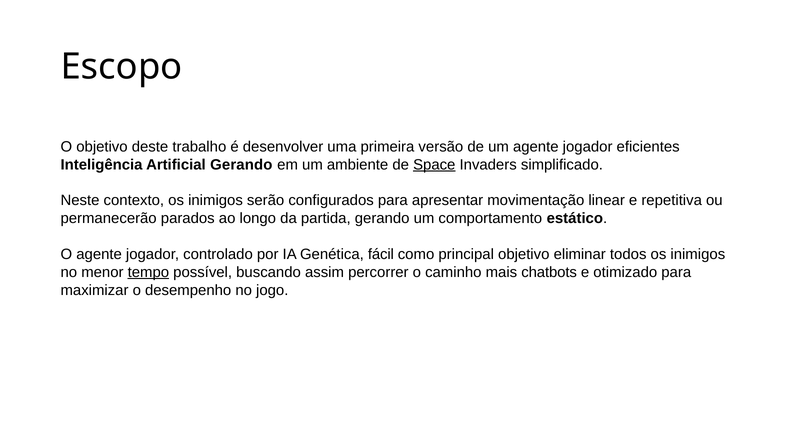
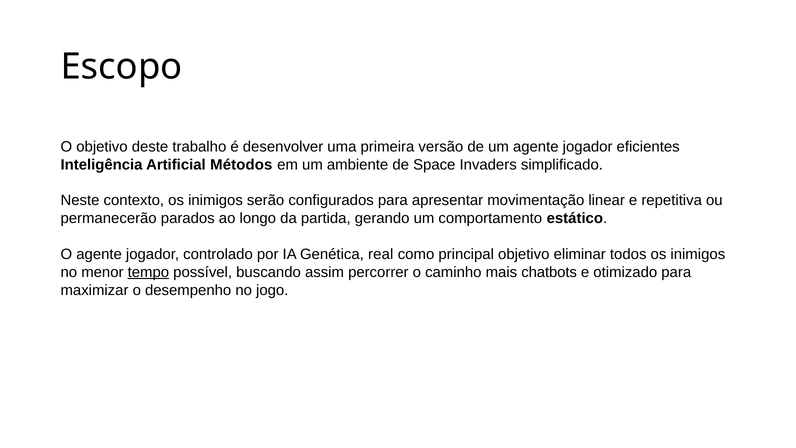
Artificial Gerando: Gerando -> Métodos
Space underline: present -> none
fácil: fácil -> real
